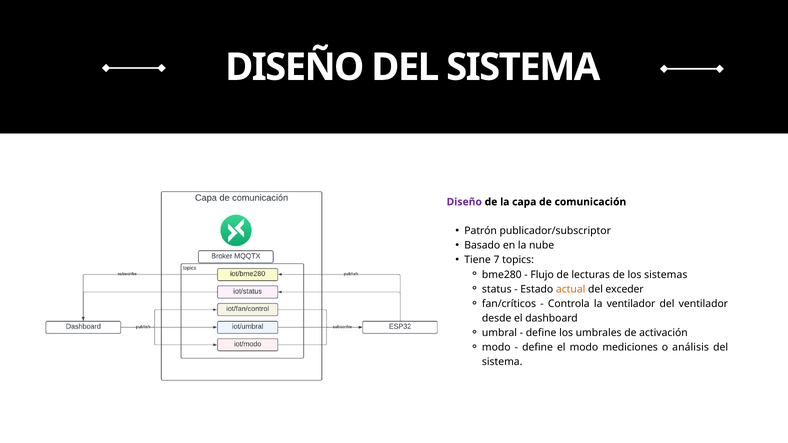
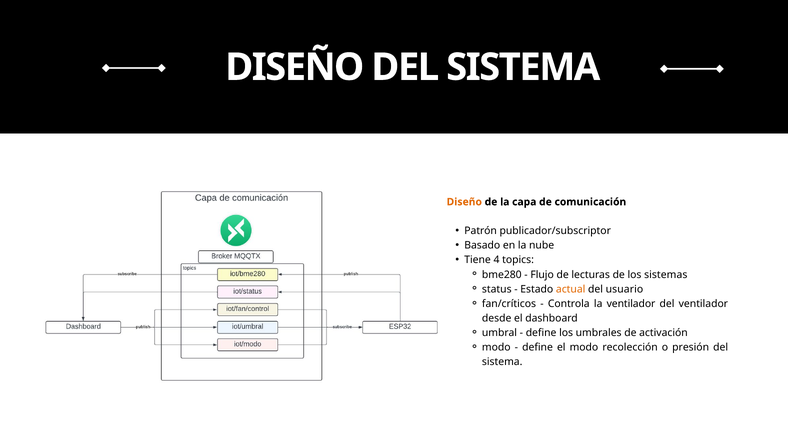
Diseño at (464, 202) colour: purple -> orange
7: 7 -> 4
exceder: exceder -> usuario
mediciones: mediciones -> recolección
análisis: análisis -> presión
